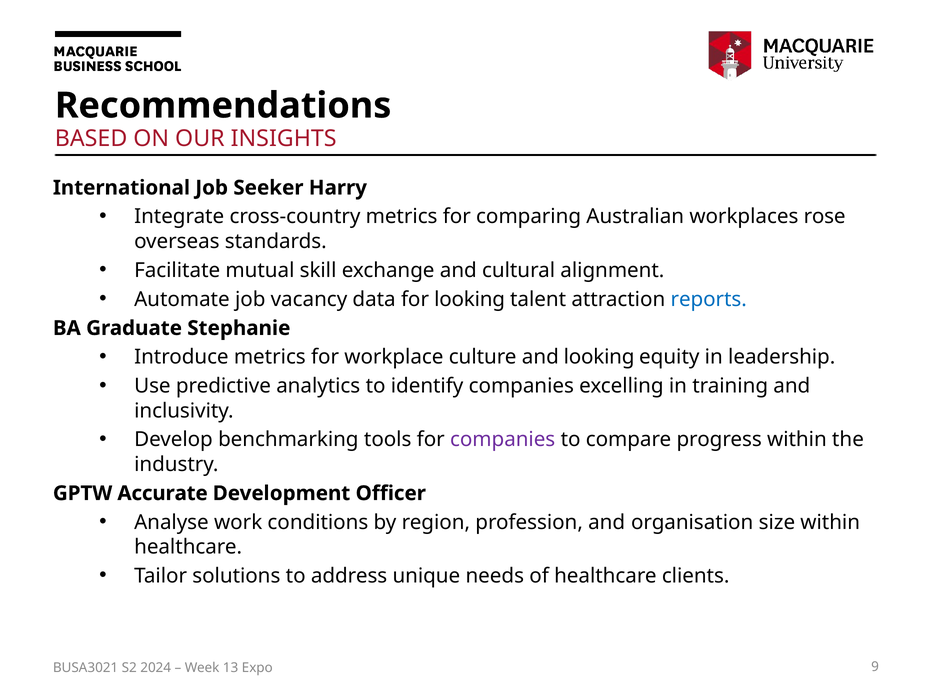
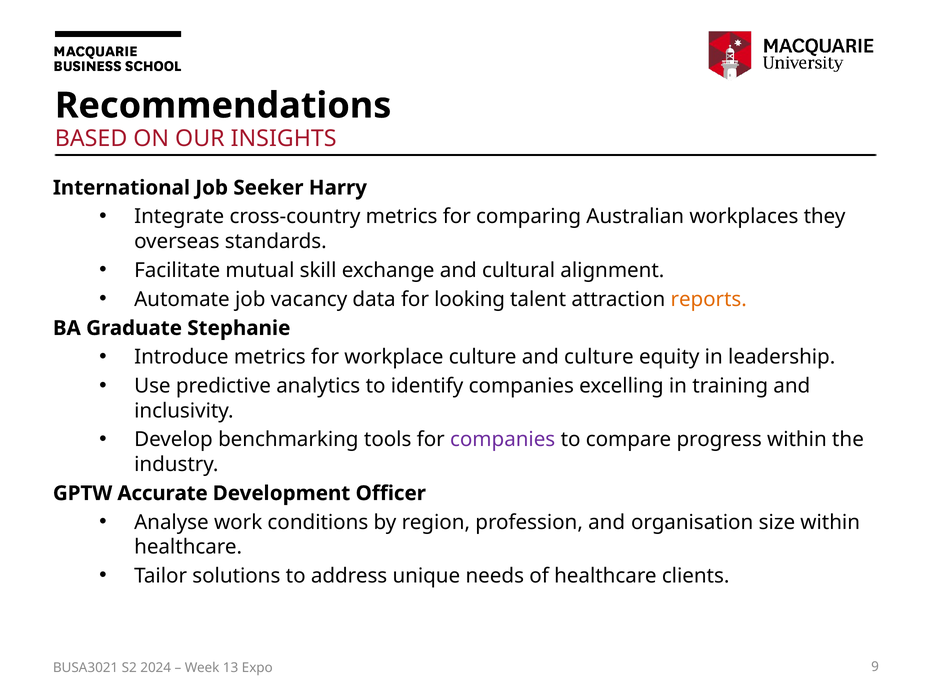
rose: rose -> they
reports colour: blue -> orange
and looking: looking -> culture
